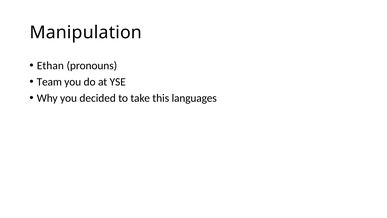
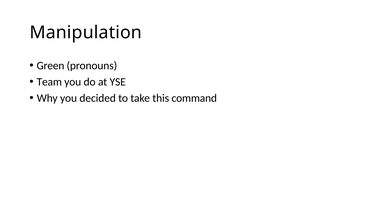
Ethan: Ethan -> Green
languages: languages -> command
